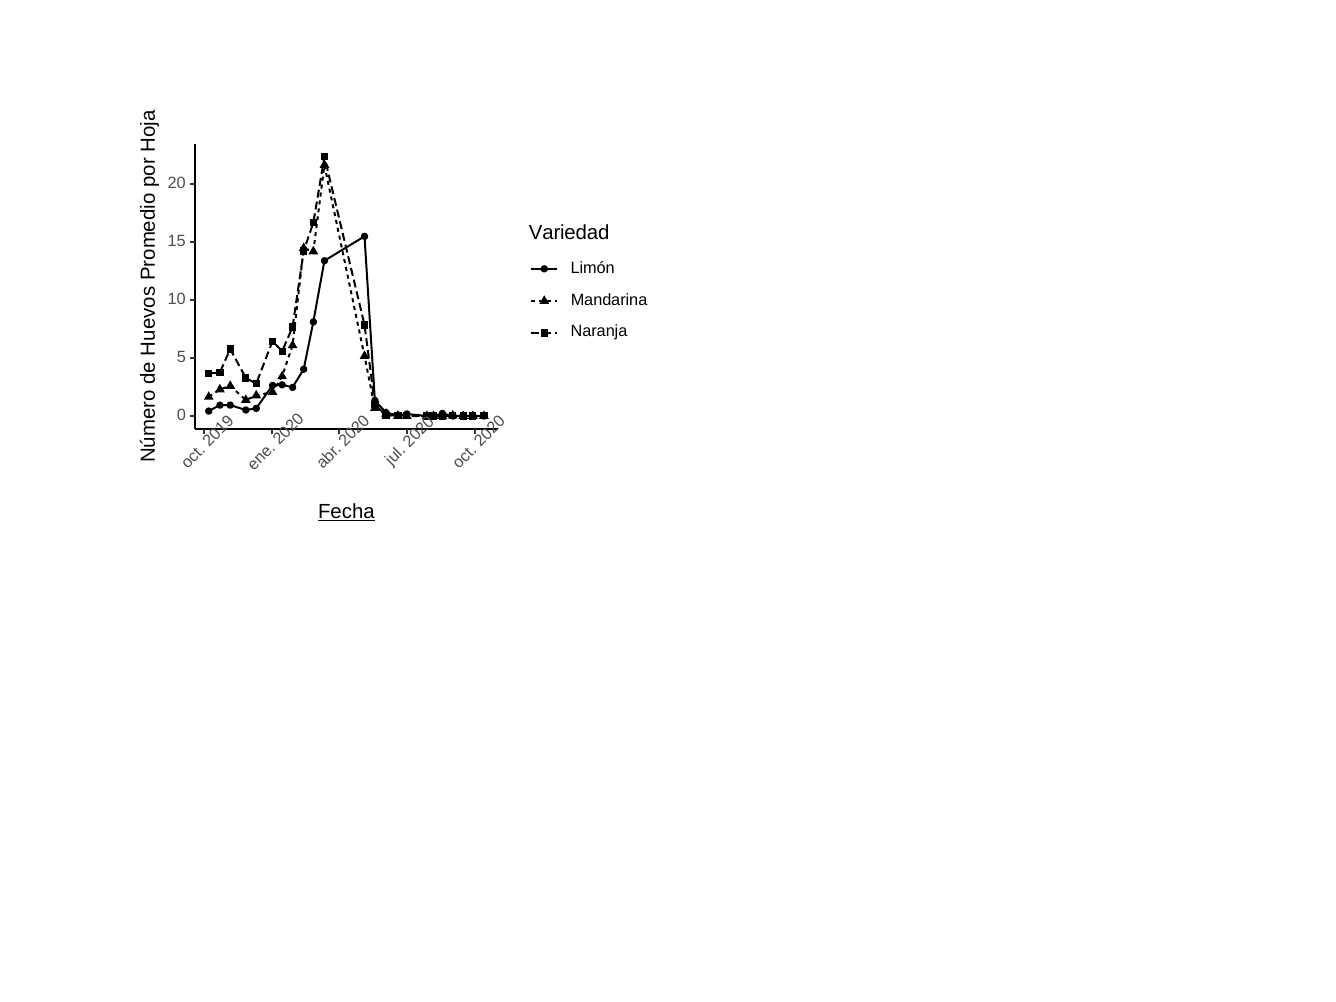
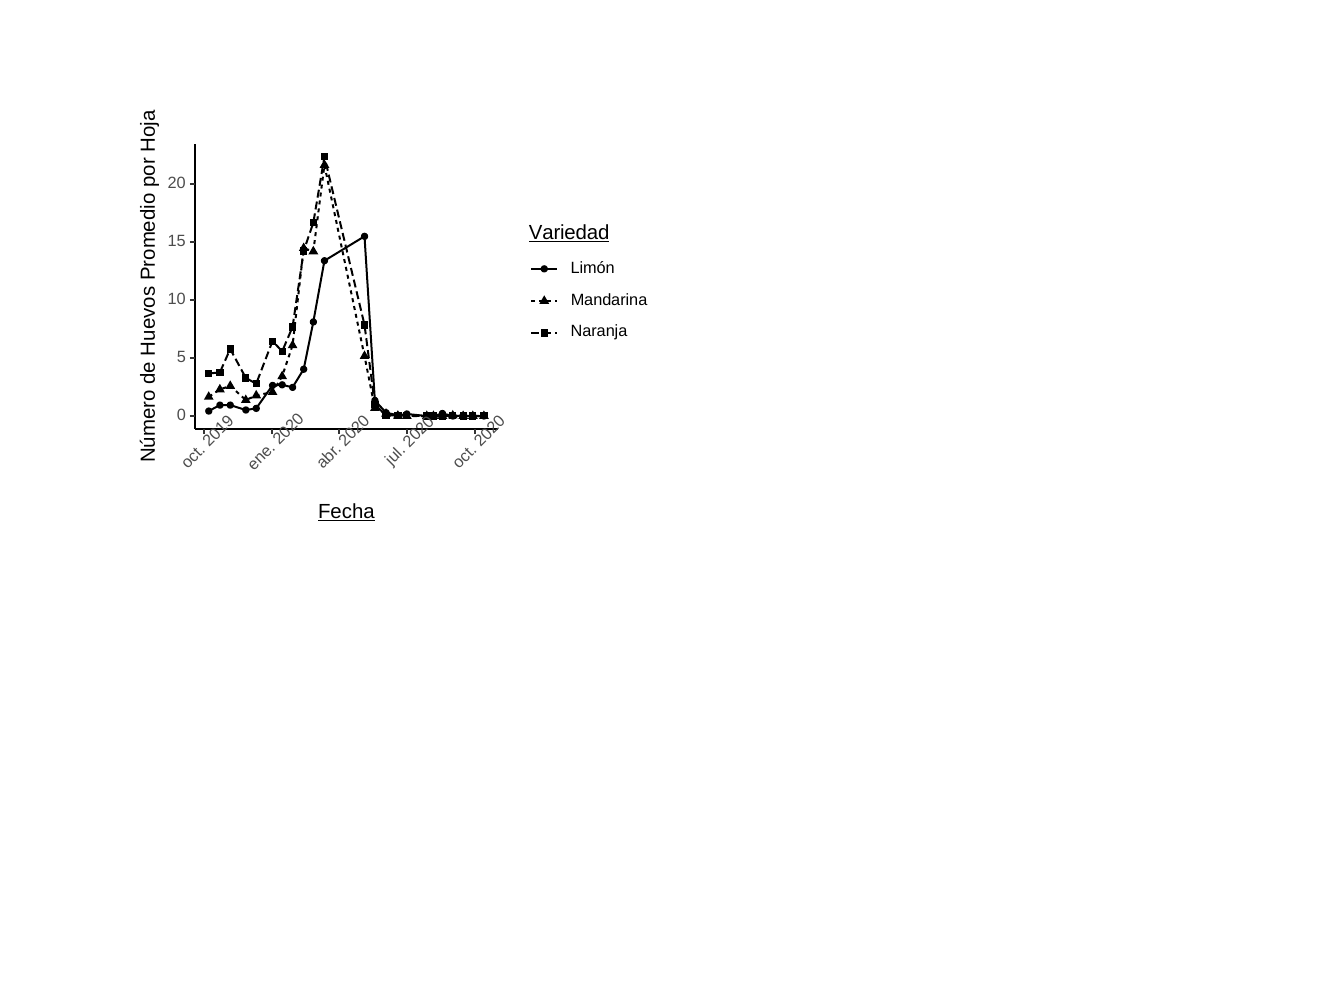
Variedad underline: none -> present
